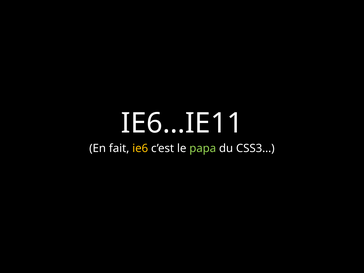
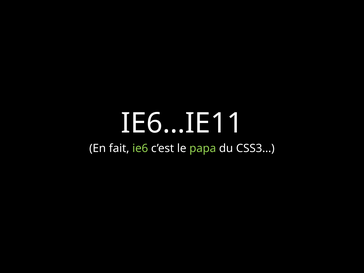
ie6 colour: yellow -> light green
